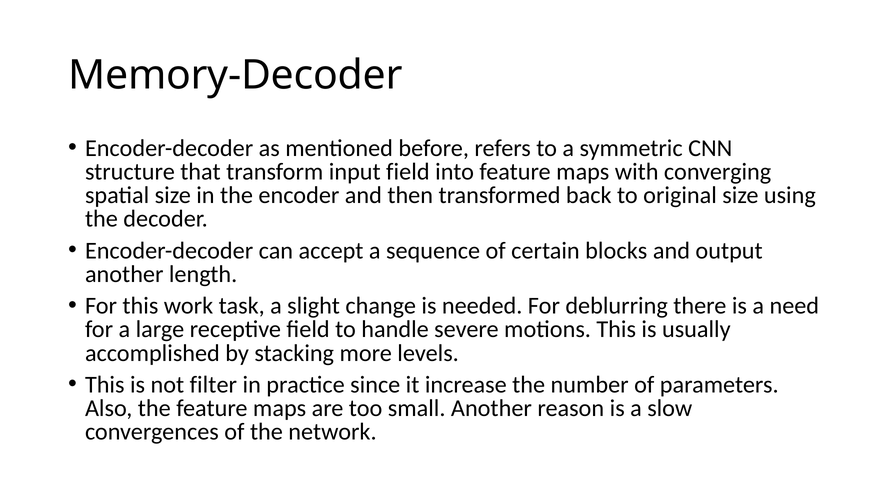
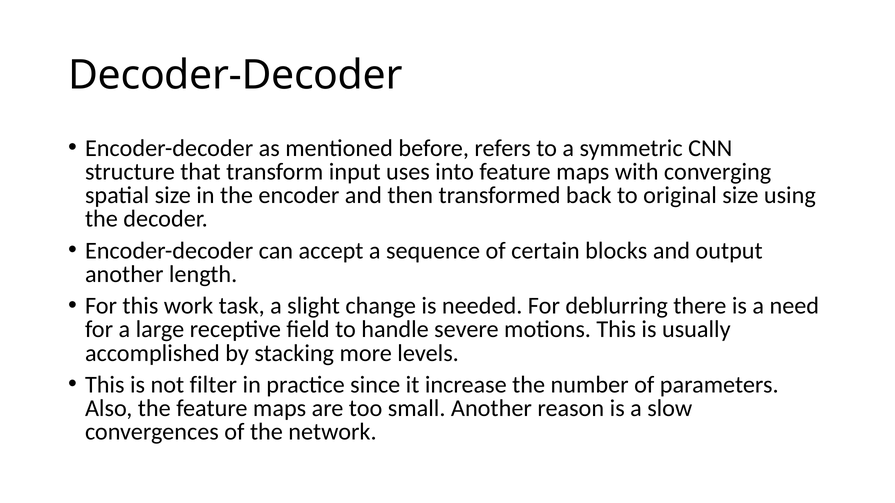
Memory-Decoder: Memory-Decoder -> Decoder-Decoder
input field: field -> uses
